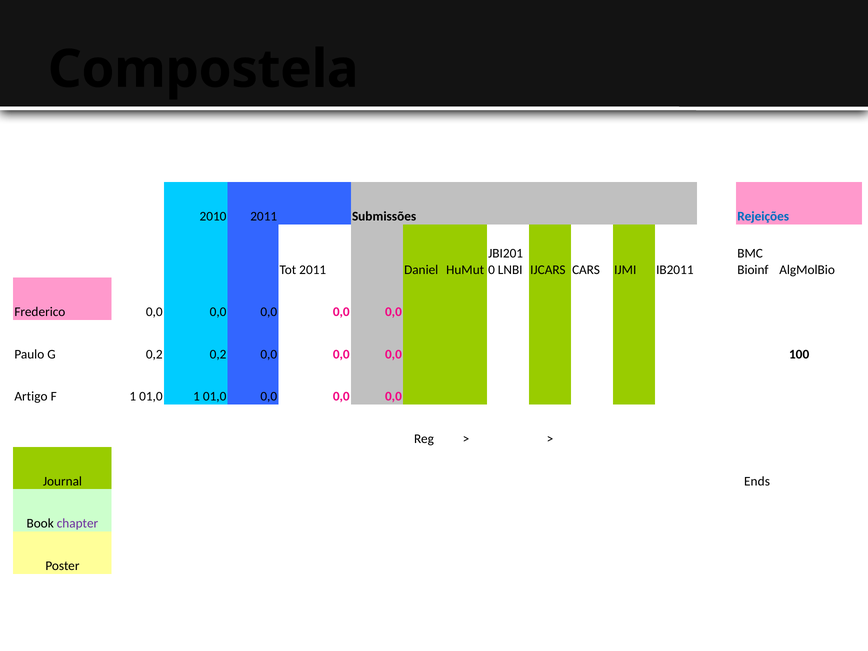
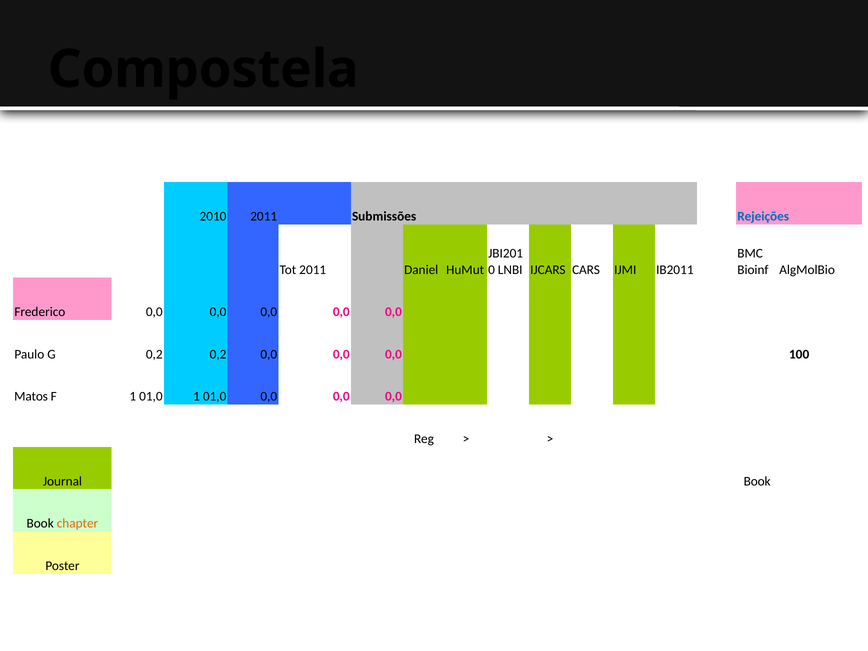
Artigo: Artigo -> Matos
Journal Ends: Ends -> Book
chapter colour: purple -> orange
